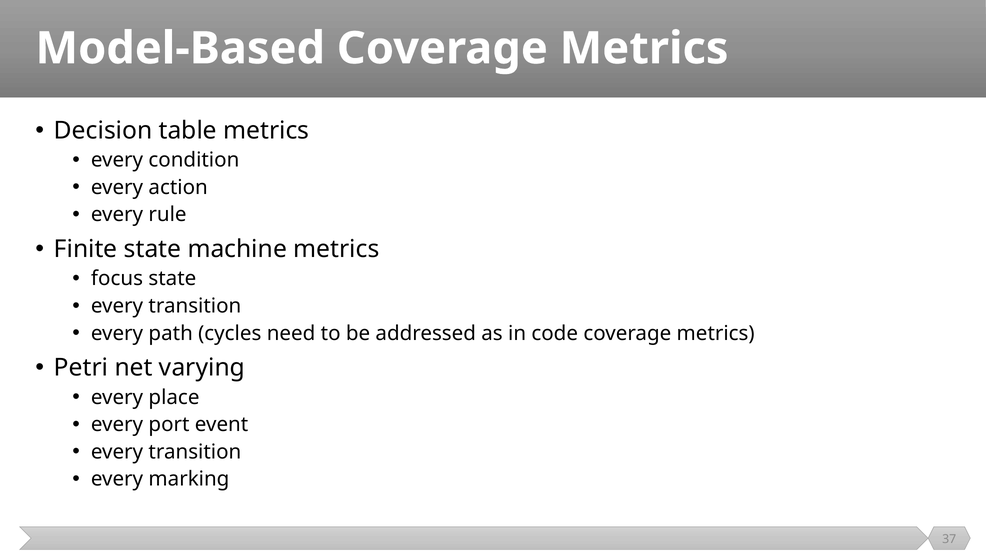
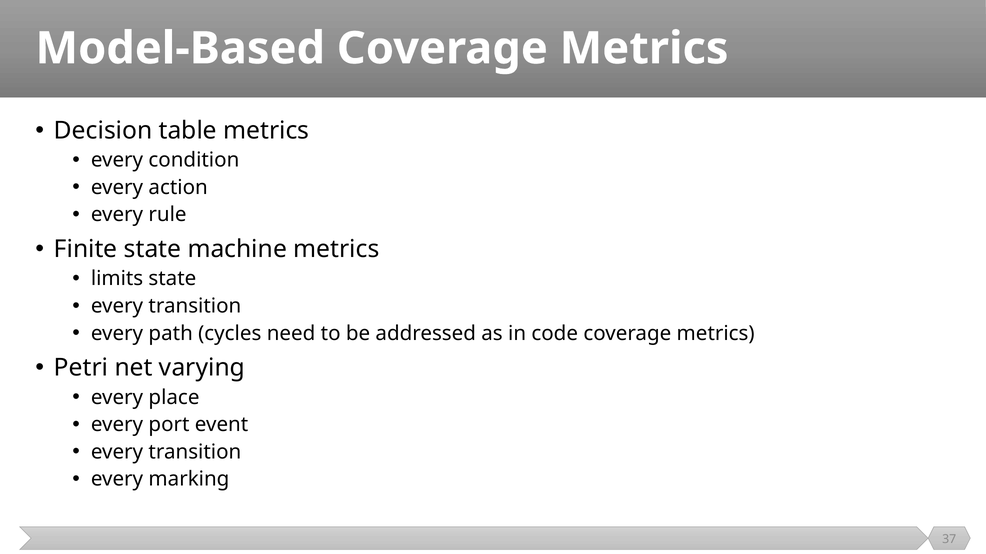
focus: focus -> limits
